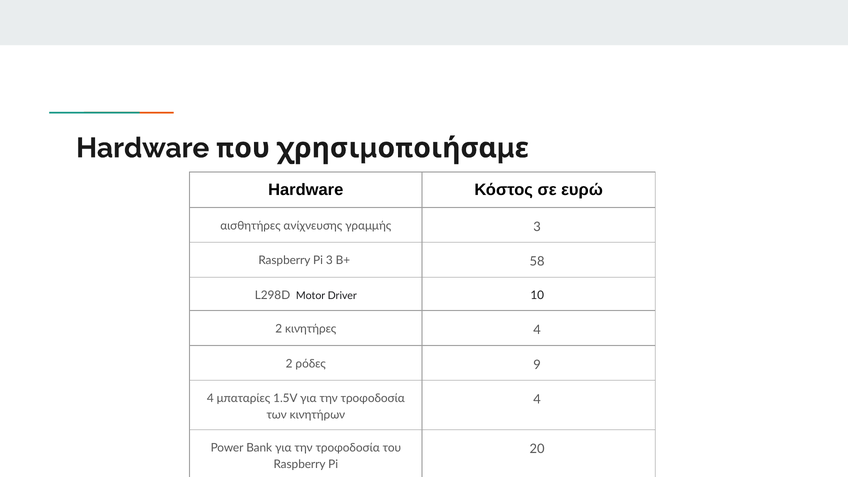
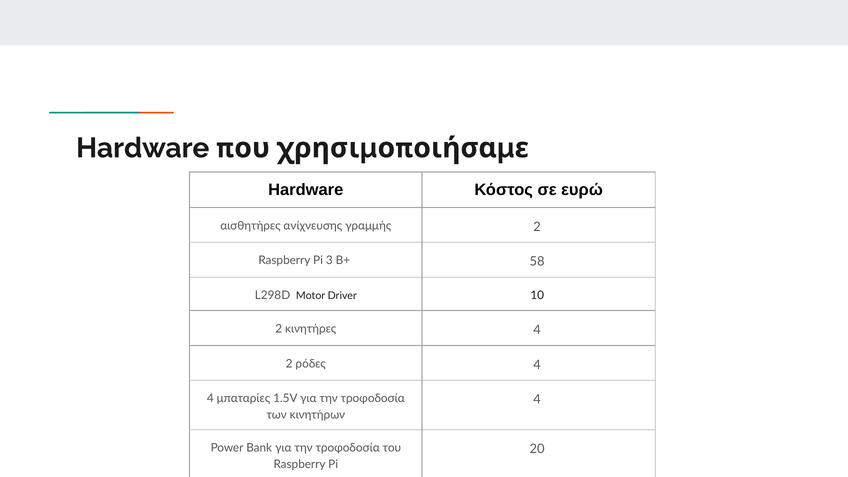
γραμμής 3: 3 -> 2
ρόδες 9: 9 -> 4
